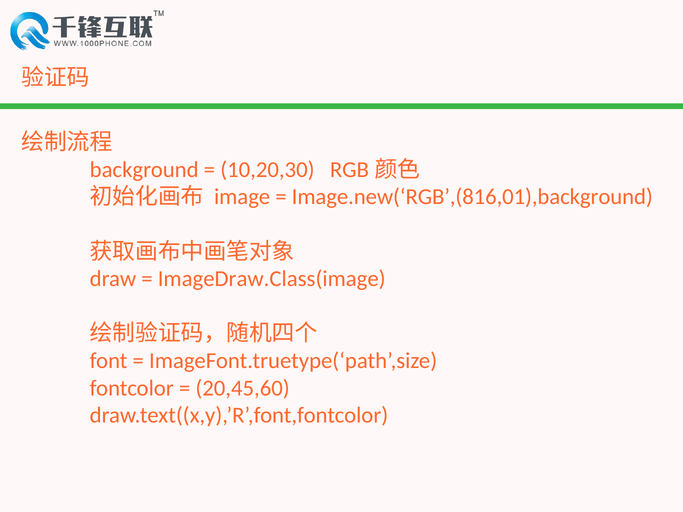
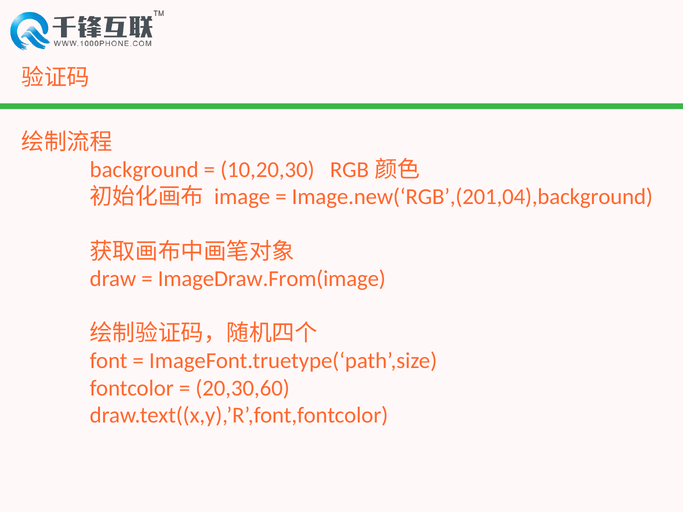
Image.new(‘RGB’,(816,01),background: Image.new(‘RGB’,(816,01),background -> Image.new(‘RGB’,(201,04),background
ImageDraw.Class(image: ImageDraw.Class(image -> ImageDraw.From(image
20,45,60: 20,45,60 -> 20,30,60
